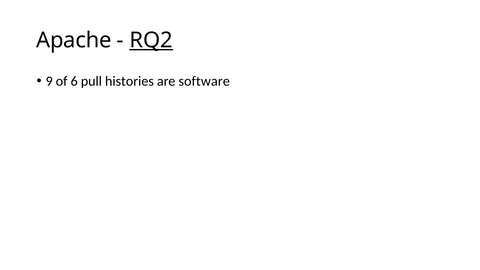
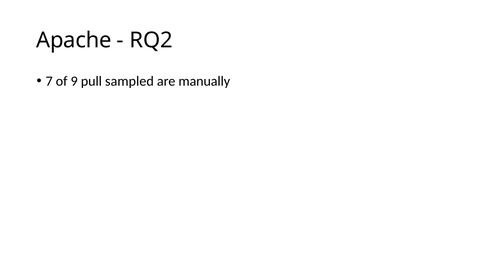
RQ2 underline: present -> none
9: 9 -> 7
6: 6 -> 9
histories: histories -> sampled
software: software -> manually
